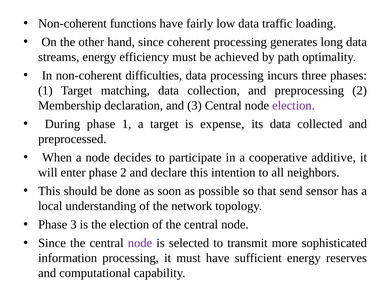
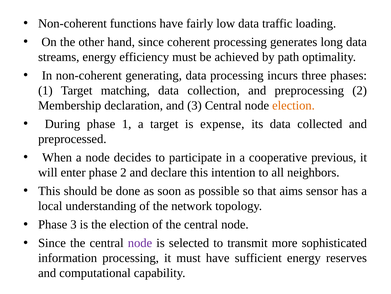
difficulties: difficulties -> generating
election at (293, 105) colour: purple -> orange
additive: additive -> previous
send: send -> aims
